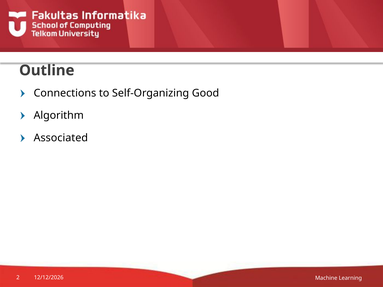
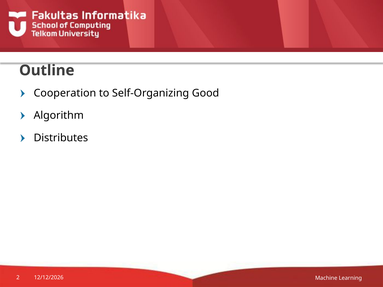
Connections: Connections -> Cooperation
Associated: Associated -> Distributes
